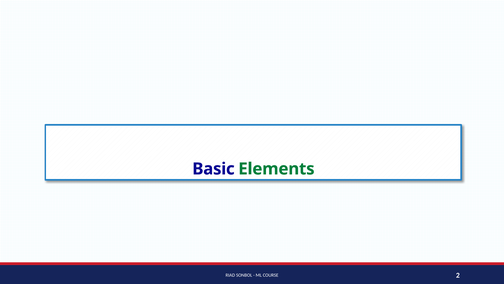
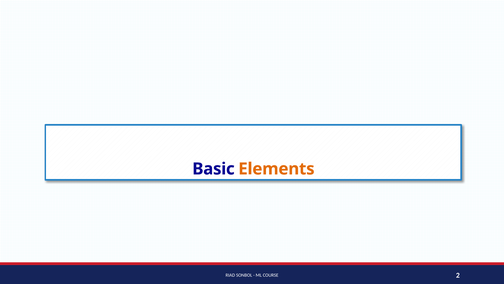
Elements colour: green -> orange
